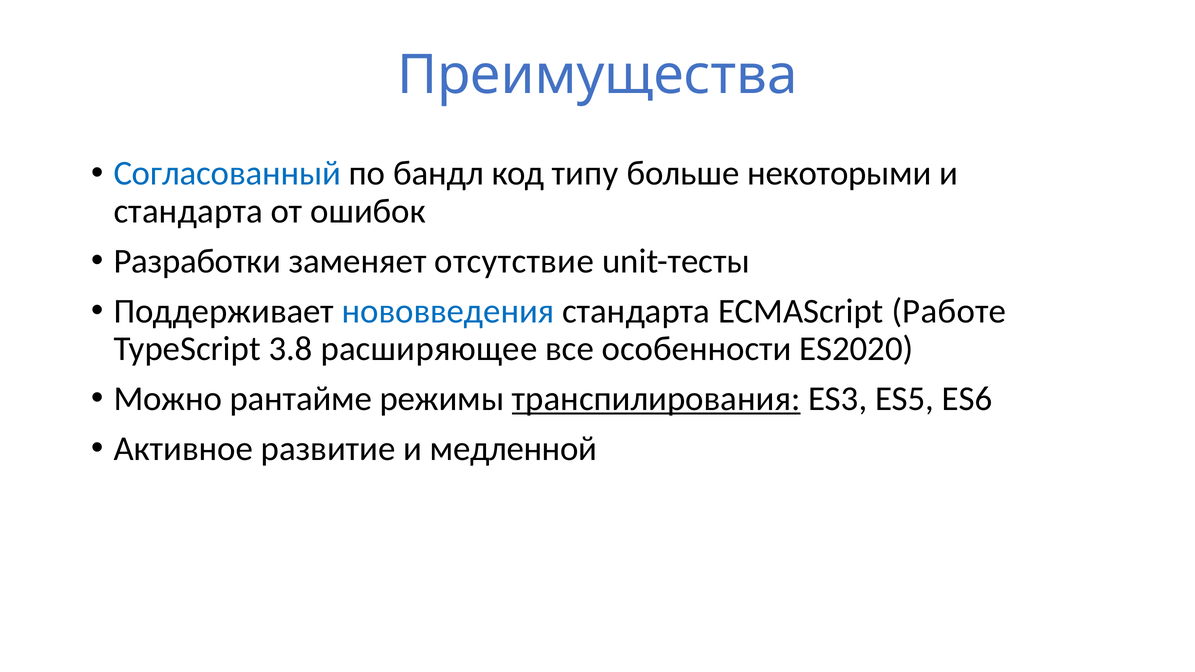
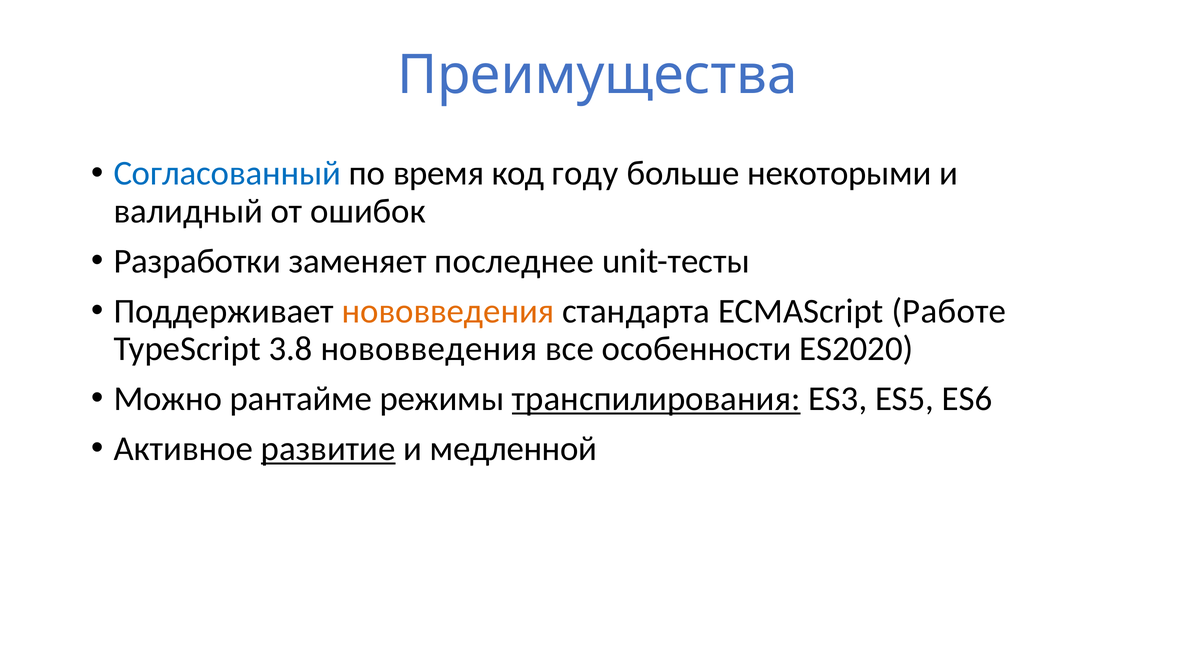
бандл: бандл -> время
типу: типу -> году
стандарта at (188, 211): стандарта -> валидный
отсутствие: отсутствие -> последнее
нововведения at (448, 311) colour: blue -> orange
3.8 расширяющее: расширяющее -> нововведения
развитие underline: none -> present
